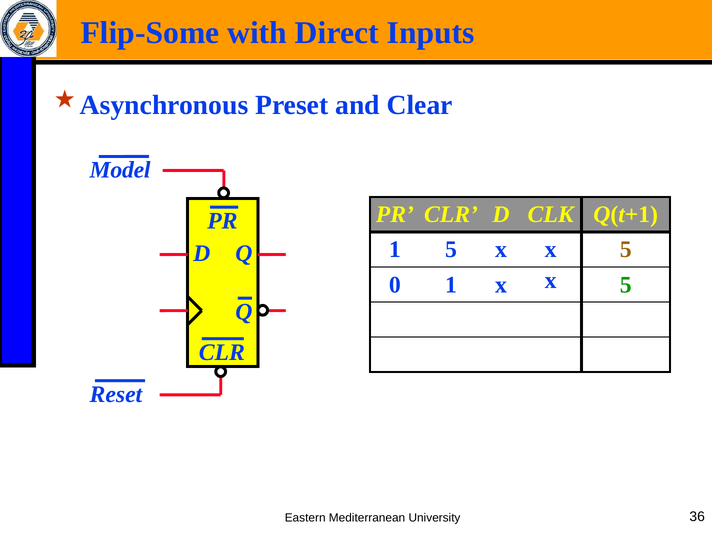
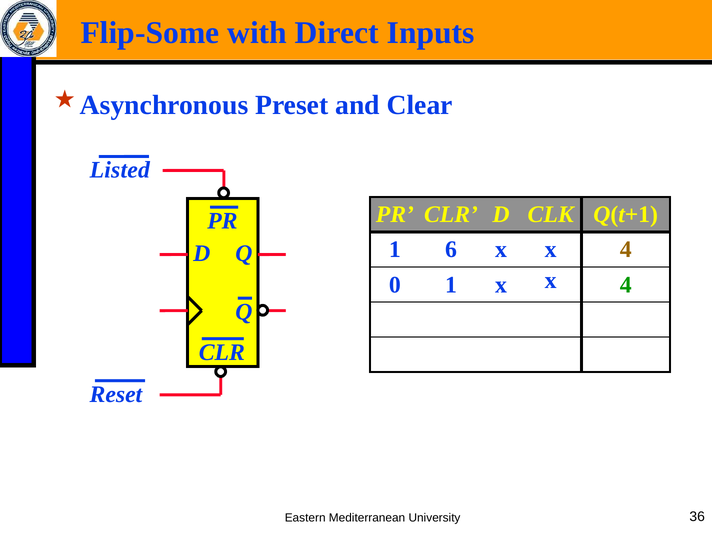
Model: Model -> Listed
1 5: 5 -> 6
5 at (626, 250): 5 -> 4
1 x x 5: 5 -> 4
